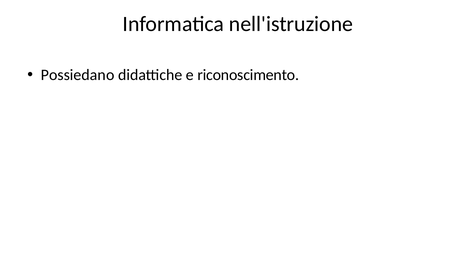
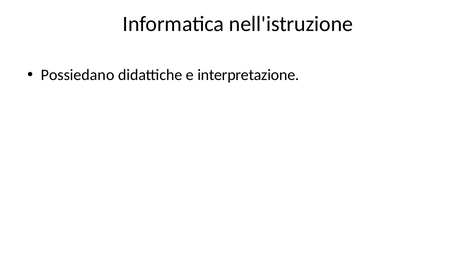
riconoscimento: riconoscimento -> interpretazione
